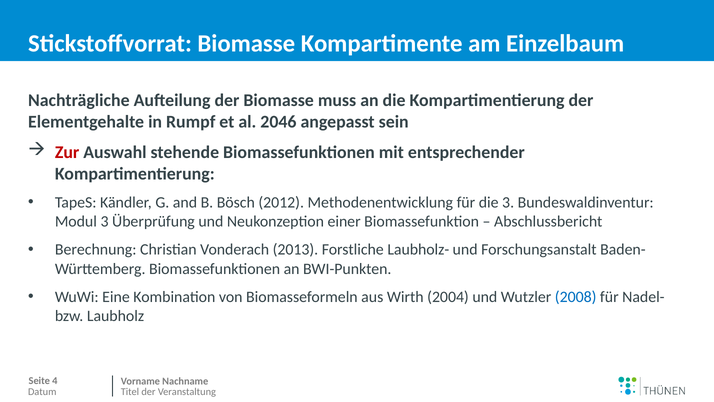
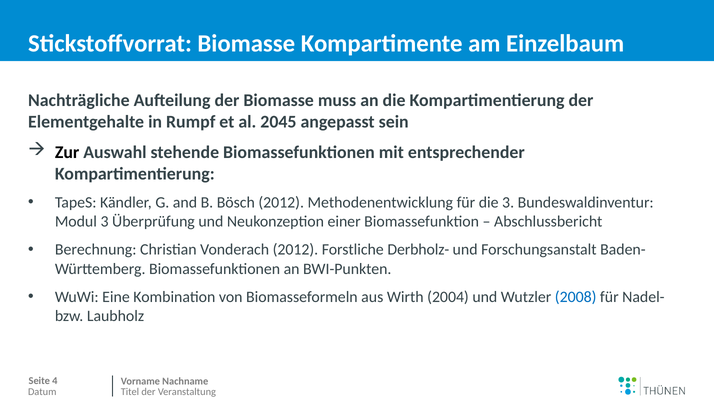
2046: 2046 -> 2045
Zur colour: red -> black
Vonderach 2013: 2013 -> 2012
Laubholz-: Laubholz- -> Derbholz-
